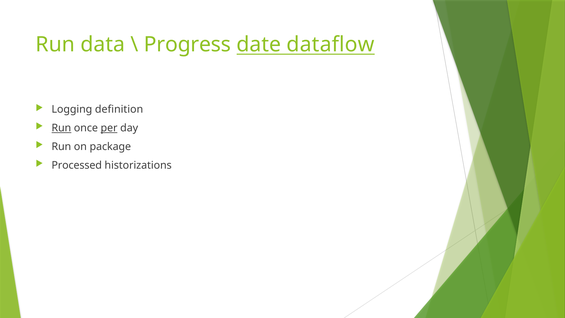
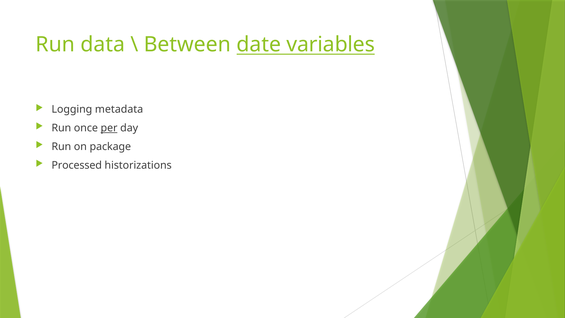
Progress: Progress -> Between
dataflow: dataflow -> variables
definition: definition -> metadata
Run at (61, 128) underline: present -> none
